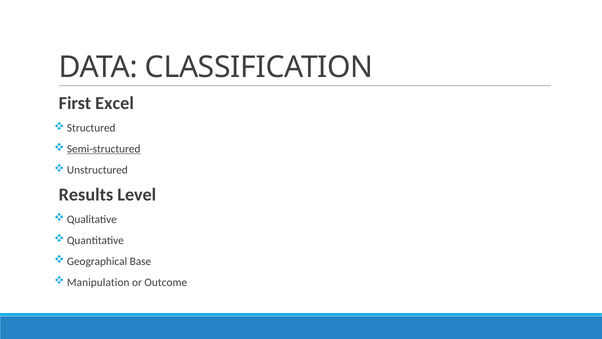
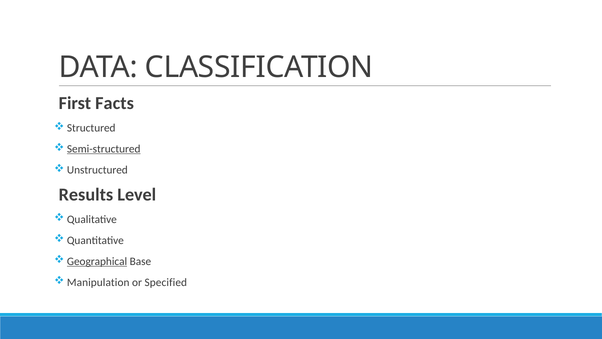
Excel: Excel -> Facts
Geographical underline: none -> present
Outcome: Outcome -> Specified
